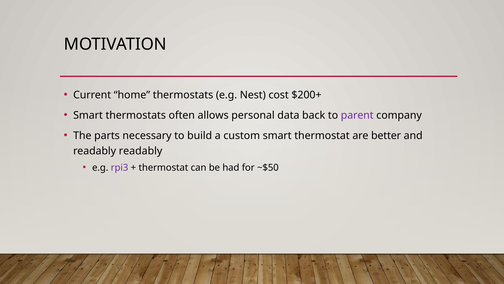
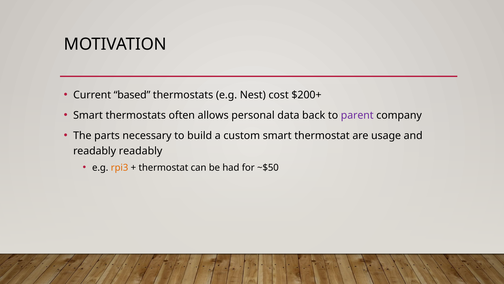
home: home -> based
better: better -> usage
rpi3 colour: purple -> orange
